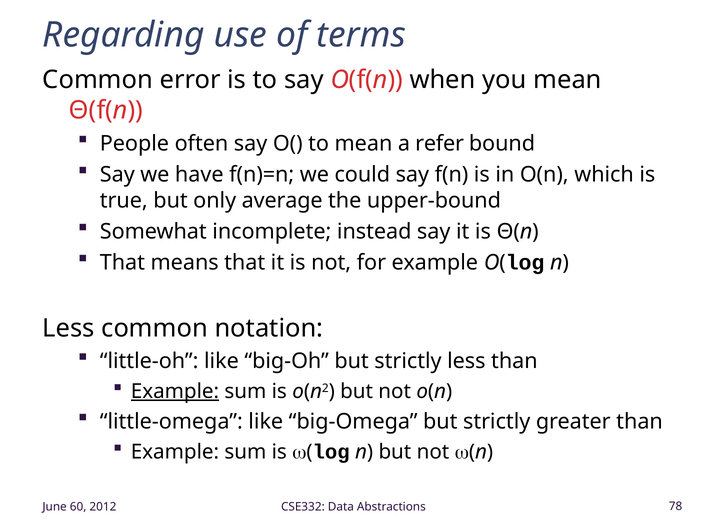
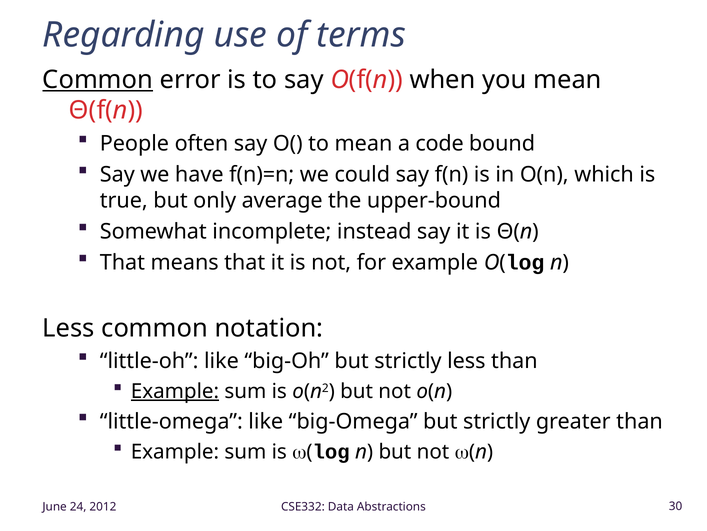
Common at (98, 80) underline: none -> present
refer: refer -> code
60: 60 -> 24
78: 78 -> 30
